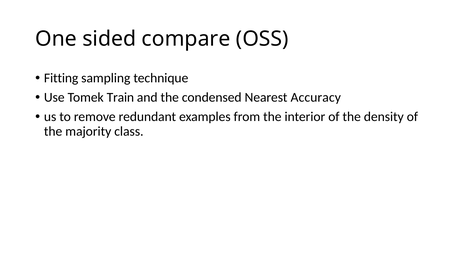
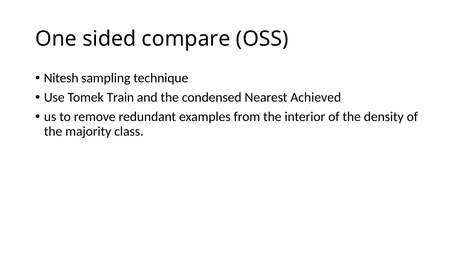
Fitting: Fitting -> Nitesh
Accuracy: Accuracy -> Achieved
